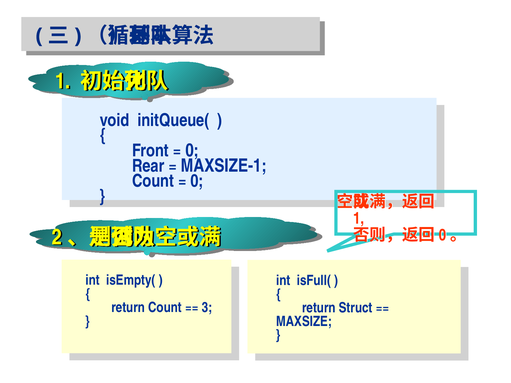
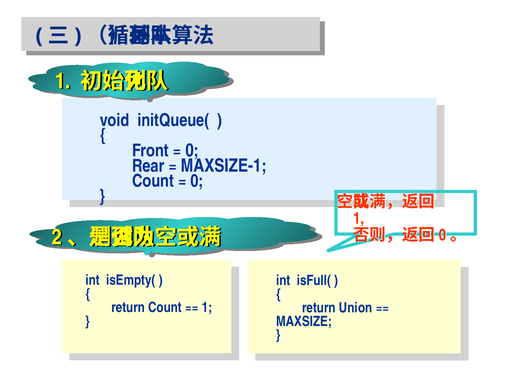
3 at (207, 308): 3 -> 1
Struct: Struct -> Union
